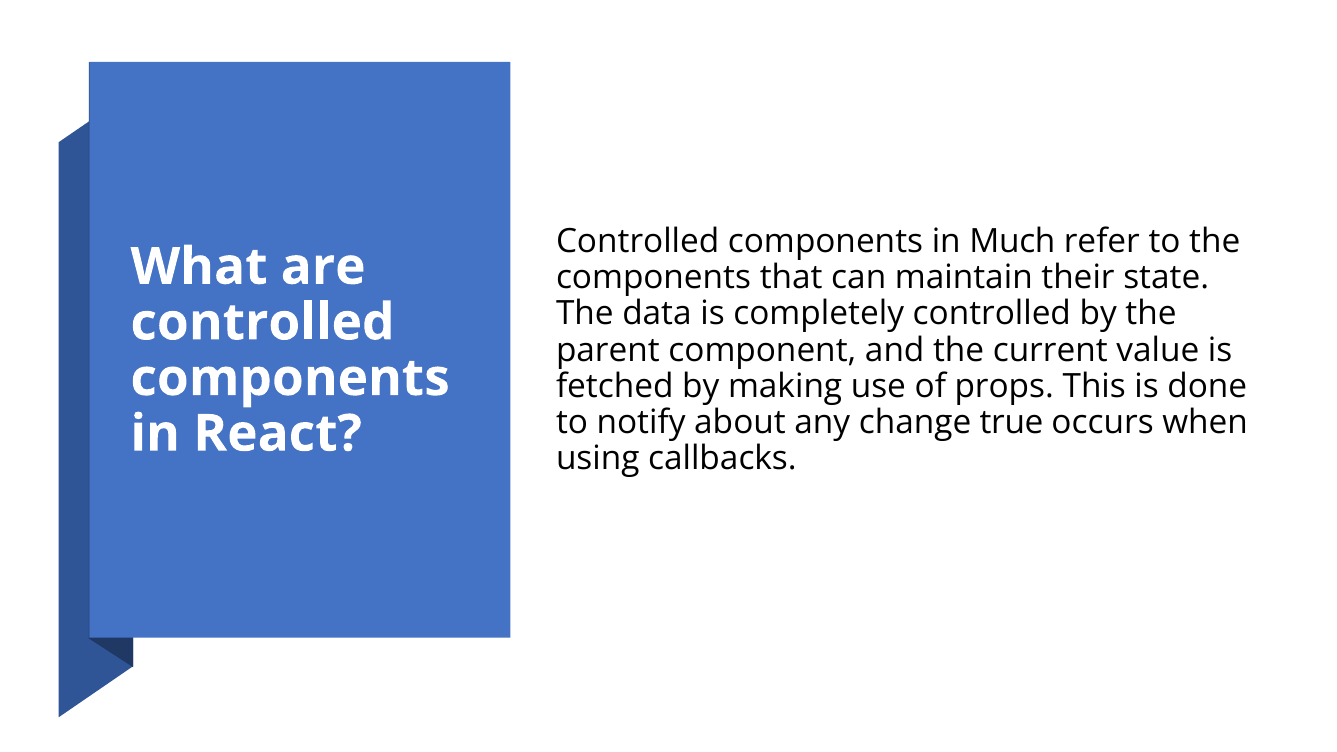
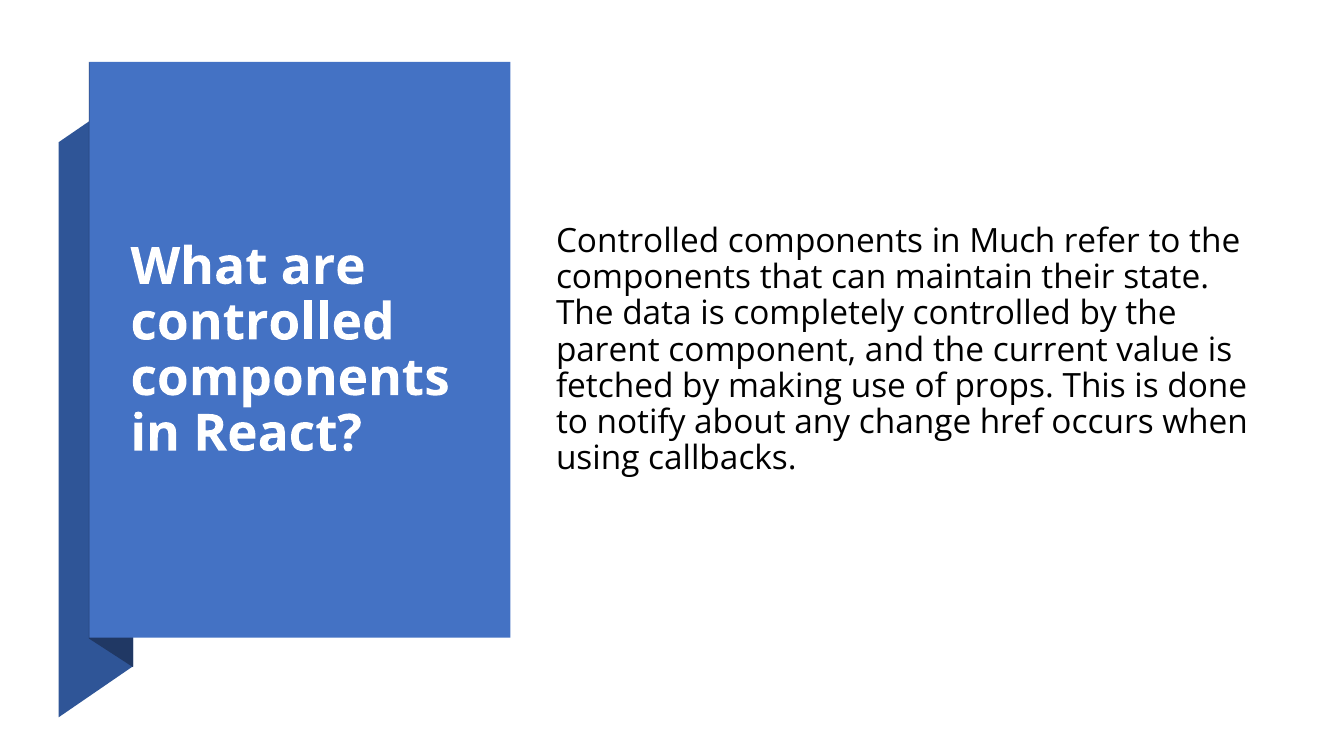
true: true -> href
